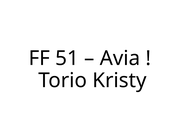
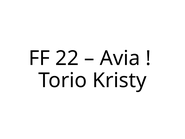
51: 51 -> 22
